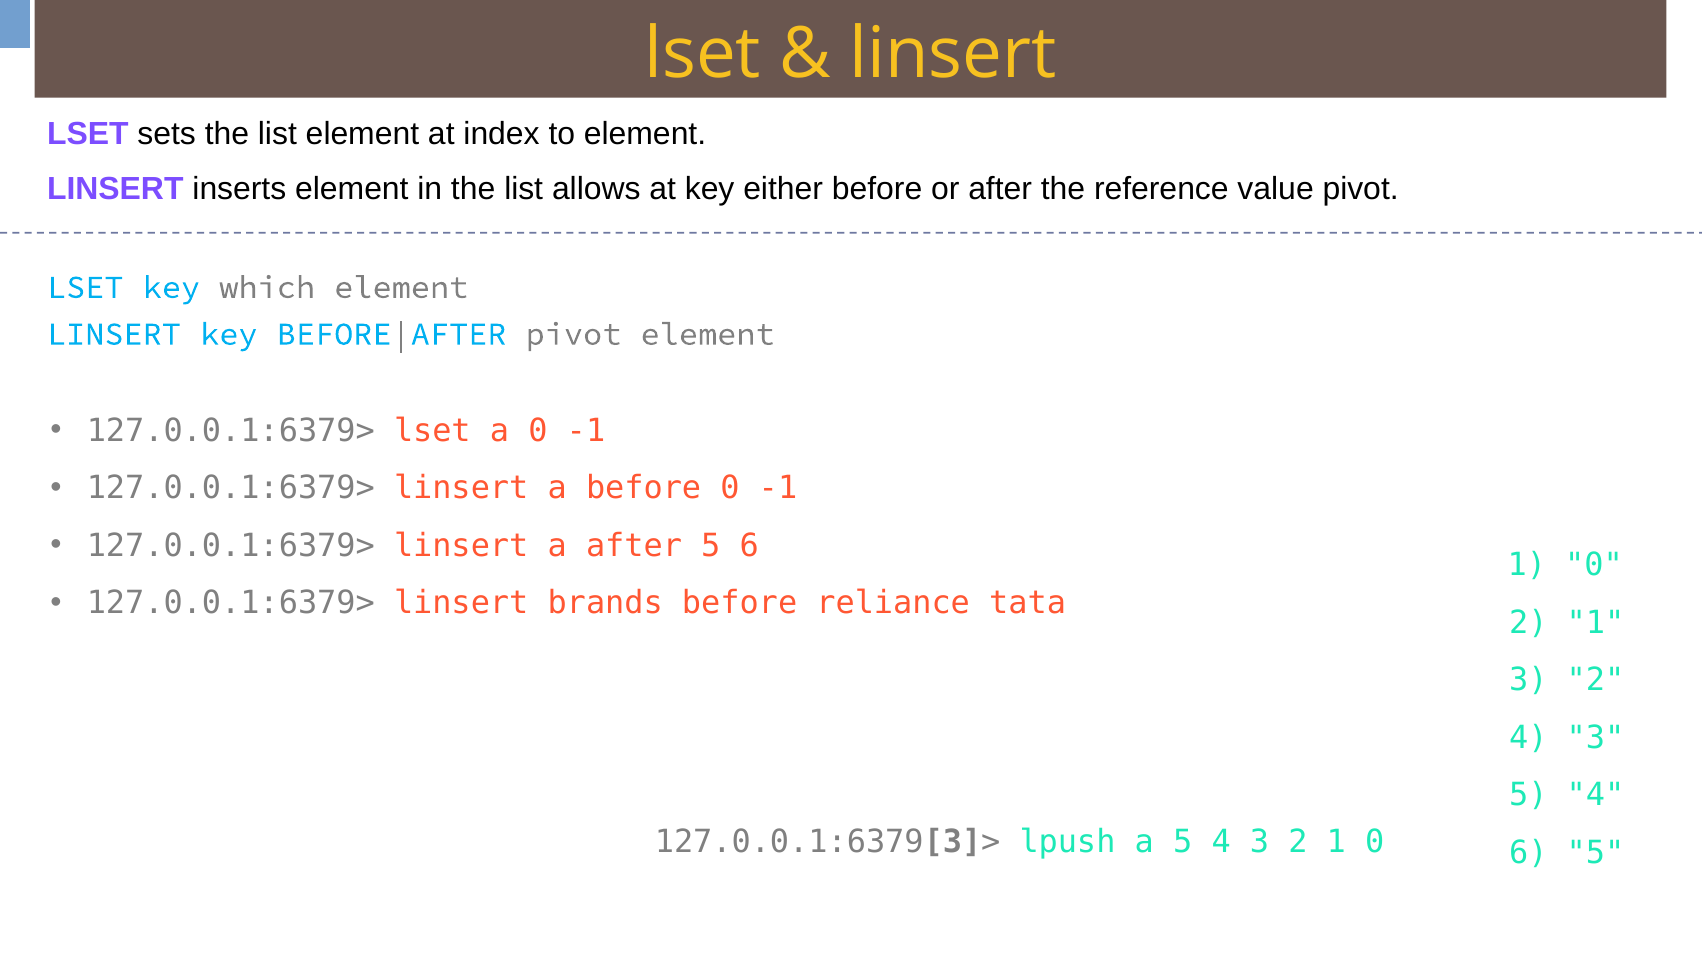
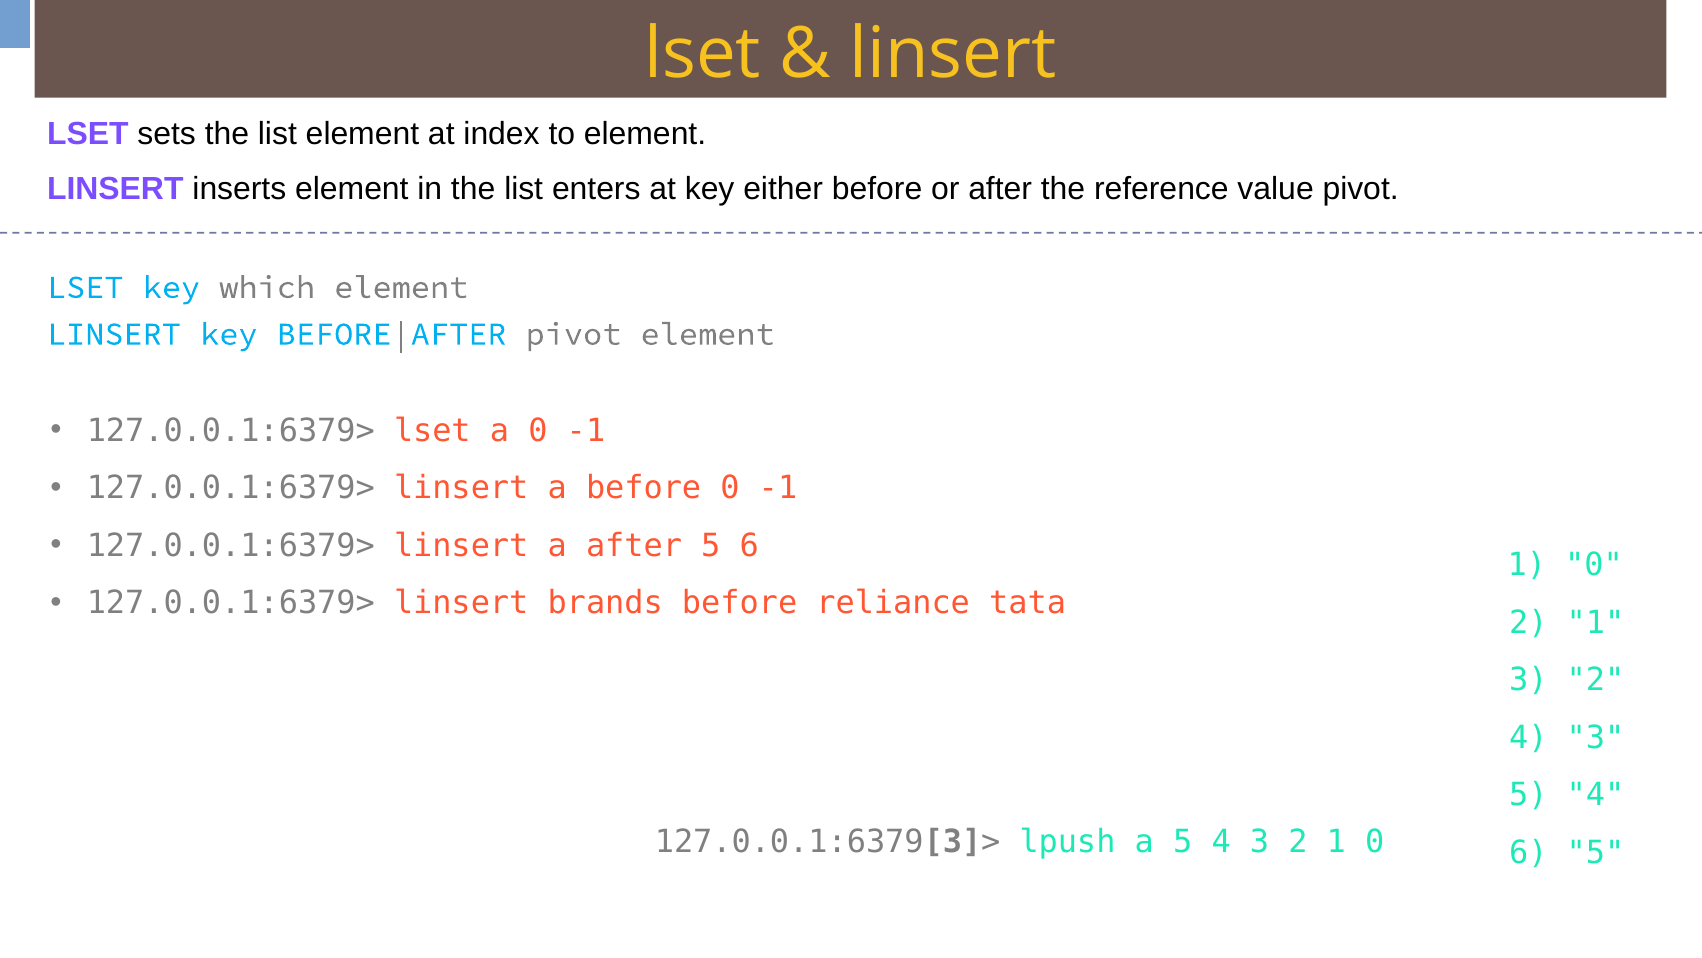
allows: allows -> enters
